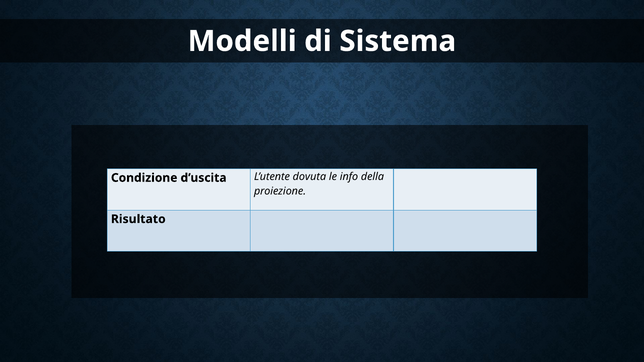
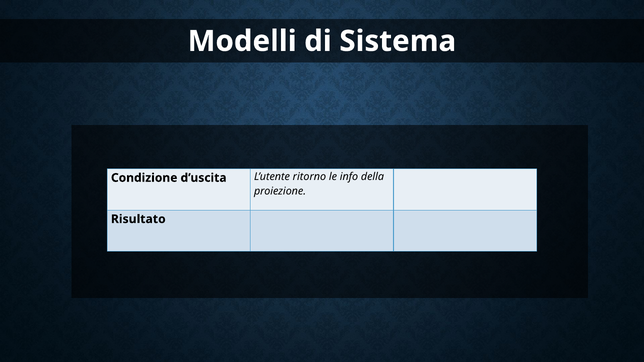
dovuta: dovuta -> ritorno
